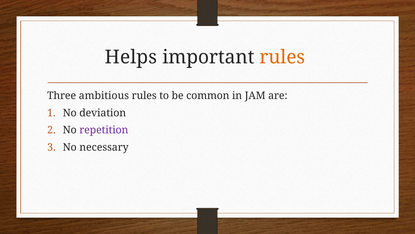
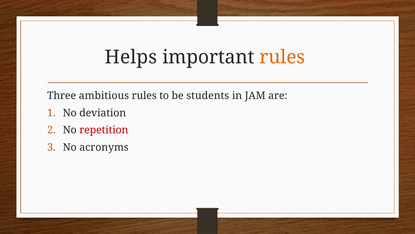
common: common -> students
repetition colour: purple -> red
necessary: necessary -> acronyms
